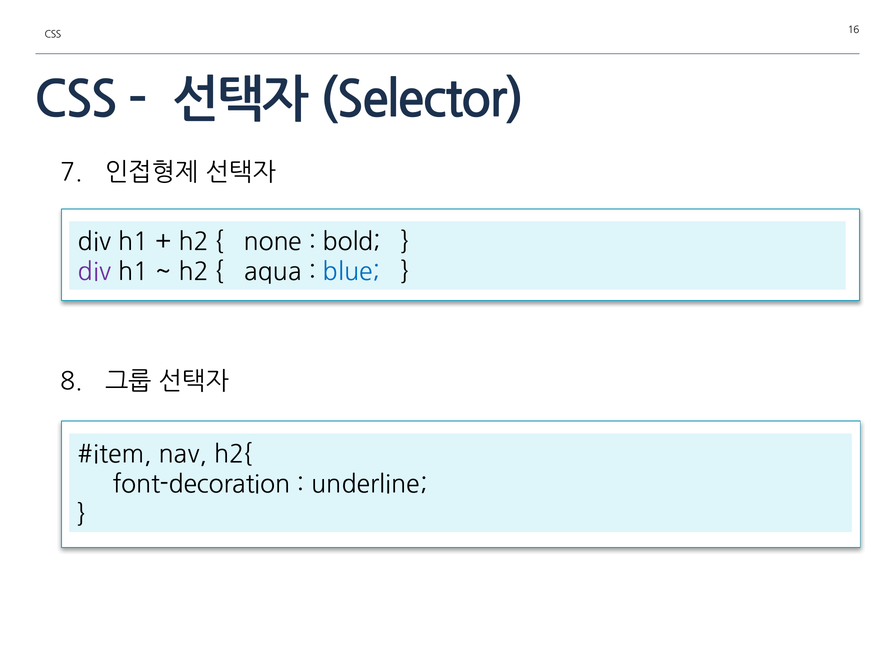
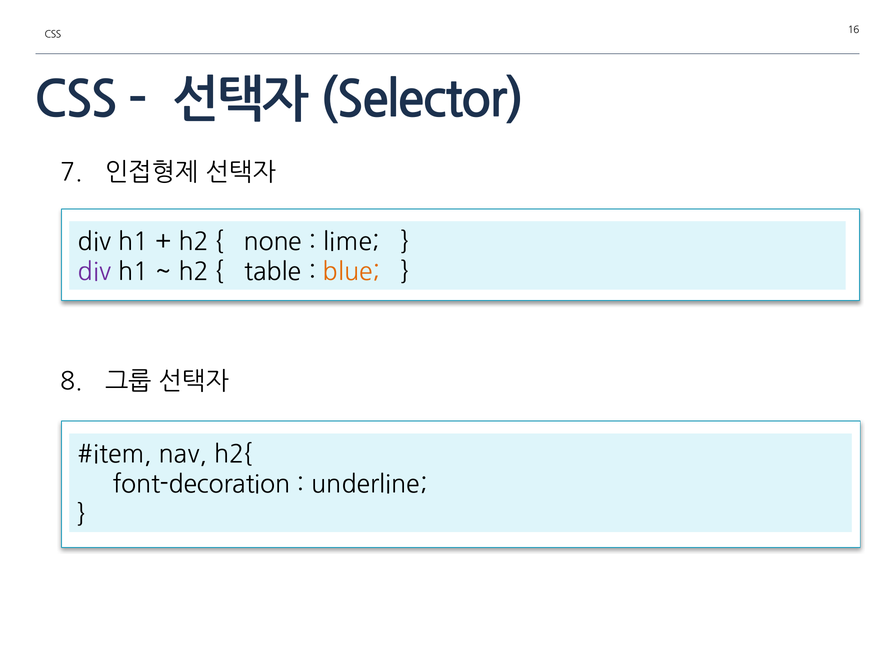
bold: bold -> lime
aqua: aqua -> table
blue colour: blue -> orange
